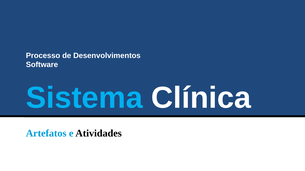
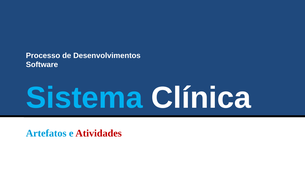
Atividades colour: black -> red
